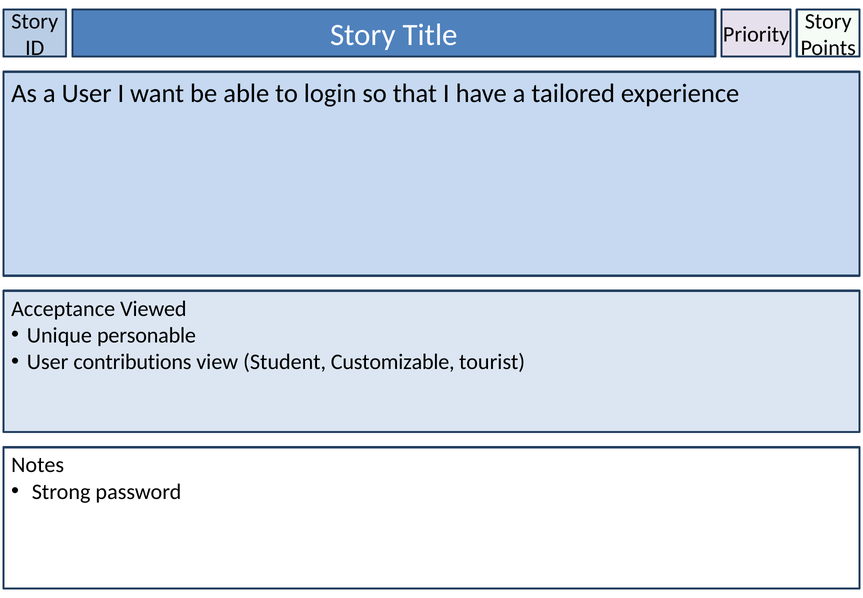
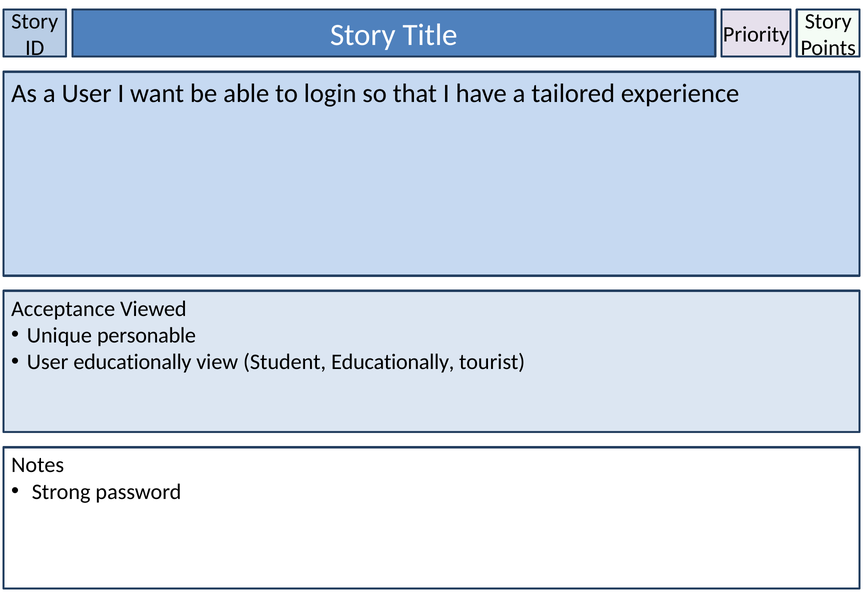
User contributions: contributions -> educationally
Student Customizable: Customizable -> Educationally
